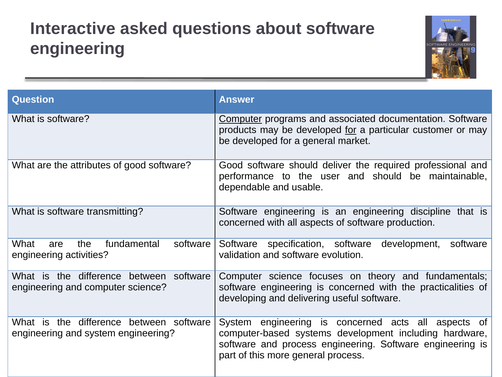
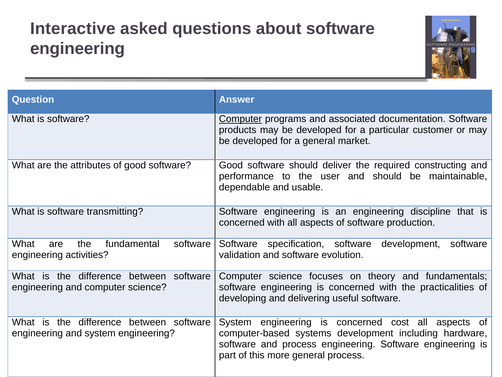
for at (351, 130) underline: present -> none
professional: professional -> constructing
acts: acts -> cost
